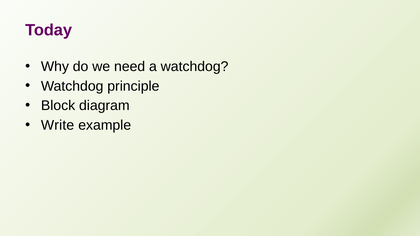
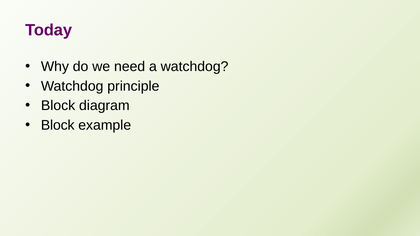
Write at (58, 125): Write -> Block
